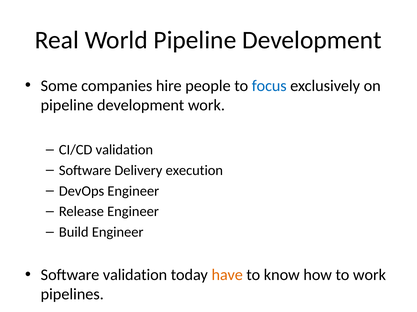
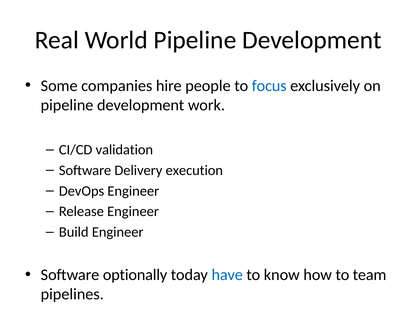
Software validation: validation -> optionally
have colour: orange -> blue
to work: work -> team
